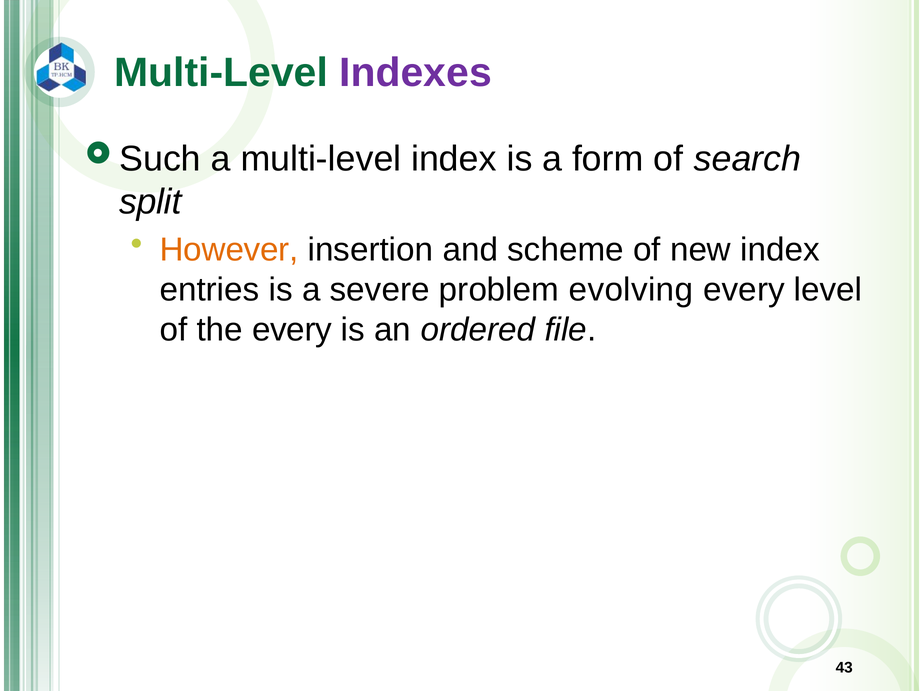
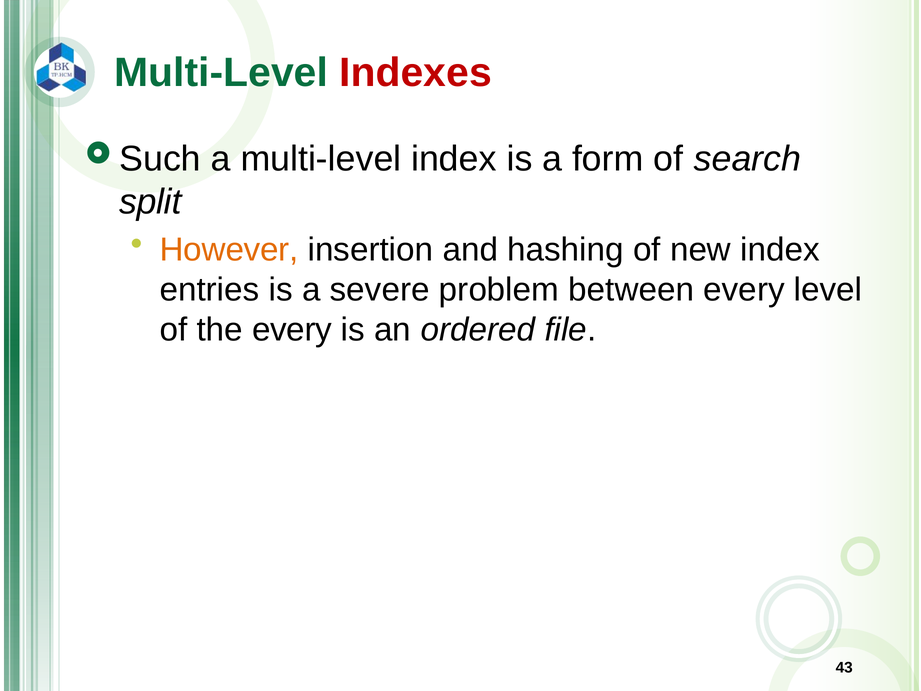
Indexes colour: purple -> red
scheme: scheme -> hashing
evolving: evolving -> between
